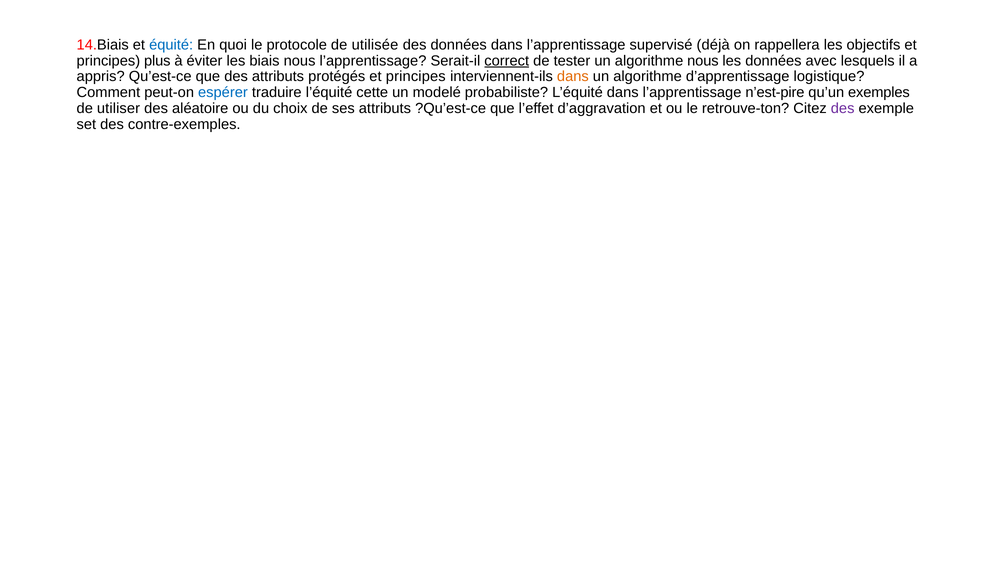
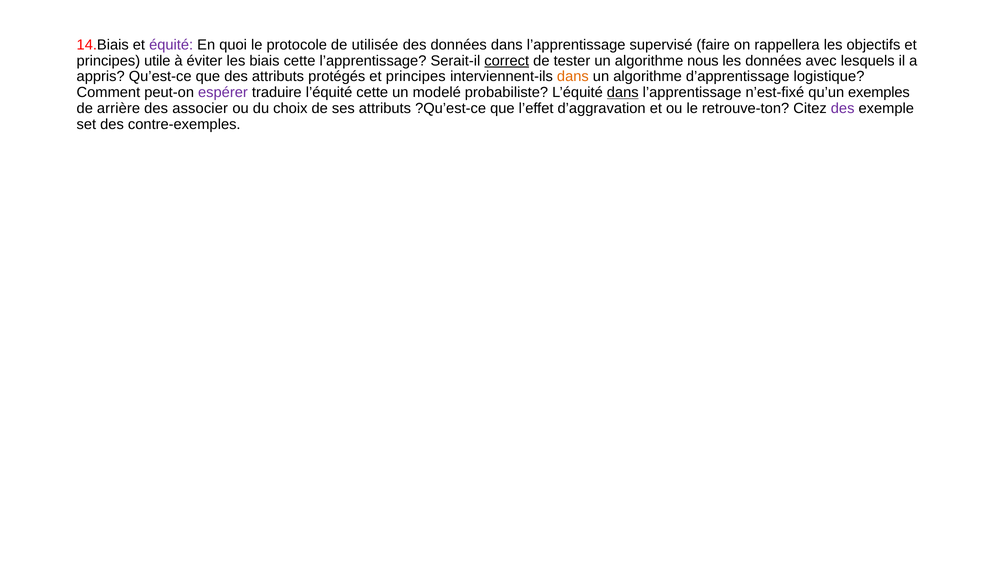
équité colour: blue -> purple
déjà: déjà -> faire
plus: plus -> utile
biais nous: nous -> cette
espérer colour: blue -> purple
dans at (623, 93) underline: none -> present
n’est-pire: n’est-pire -> n’est-fixé
utiliser: utiliser -> arrière
aléatoire: aléatoire -> associer
